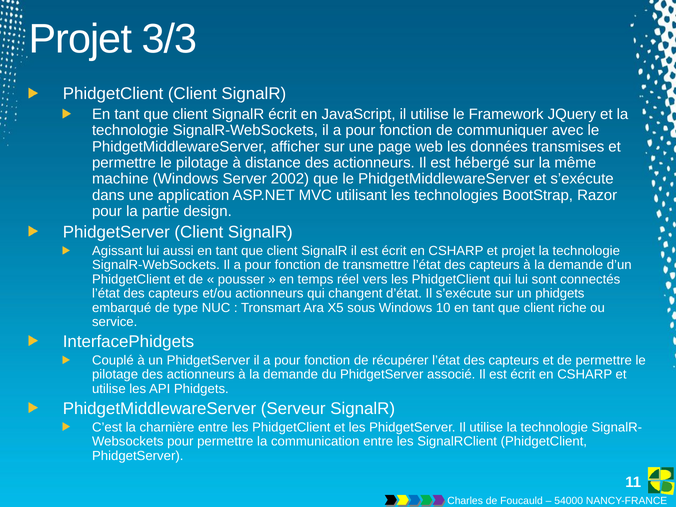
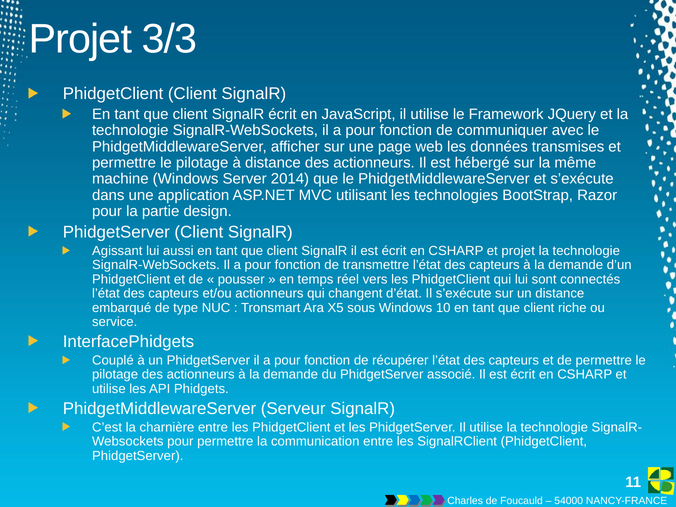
2002: 2002 -> 2014
un phidgets: phidgets -> distance
